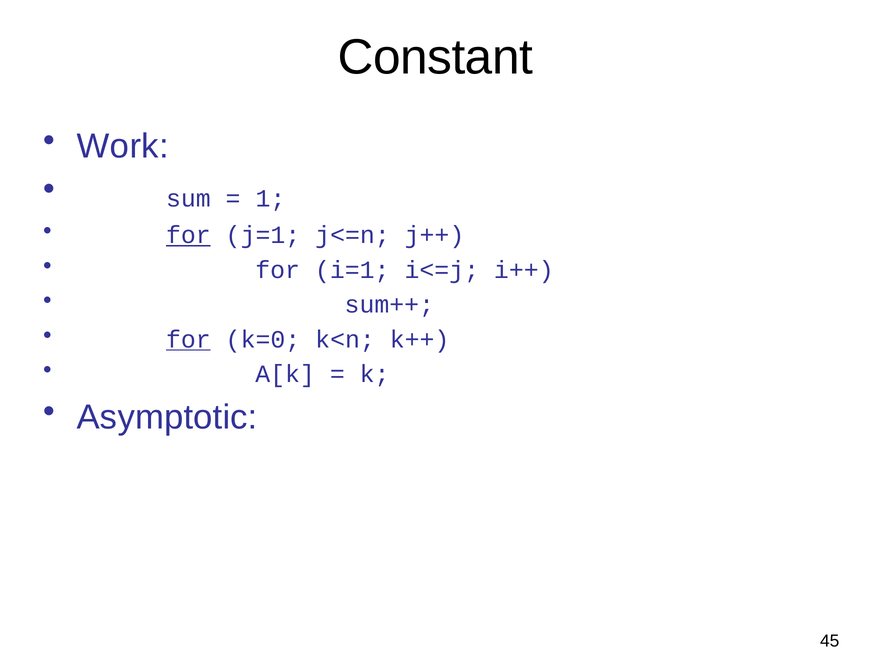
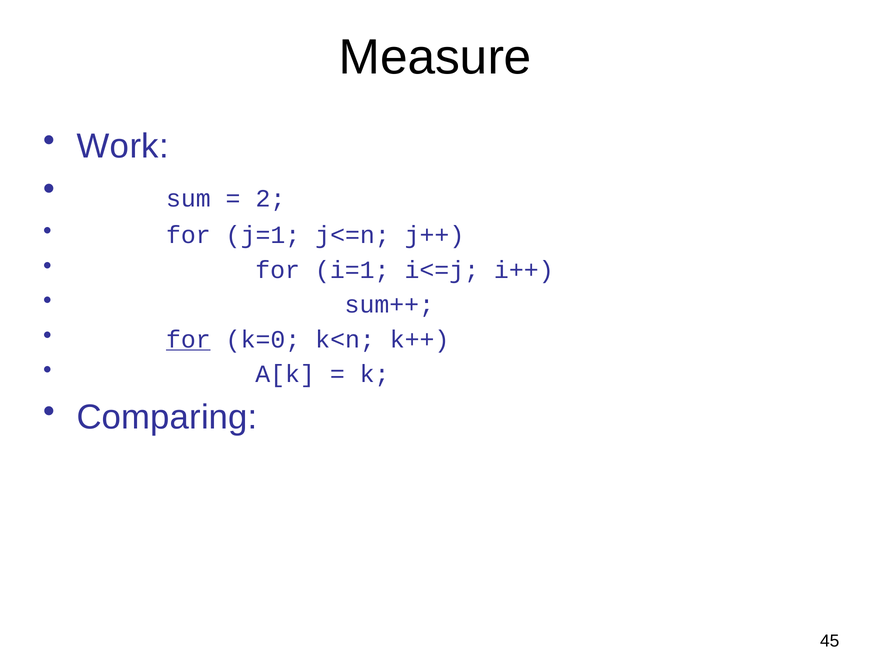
Constant: Constant -> Measure
1: 1 -> 2
for at (188, 235) underline: present -> none
Asymptotic: Asymptotic -> Comparing
